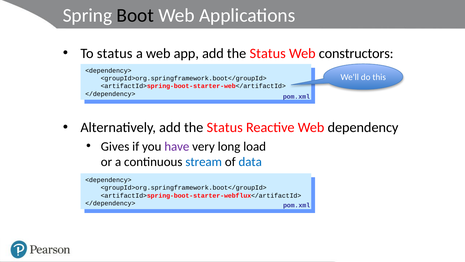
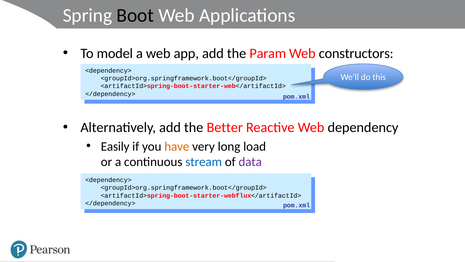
To status: status -> model
app add the Status: Status -> Param
Alternatively add the Status: Status -> Better
Gives: Gives -> Easily
have colour: purple -> orange
data colour: blue -> purple
